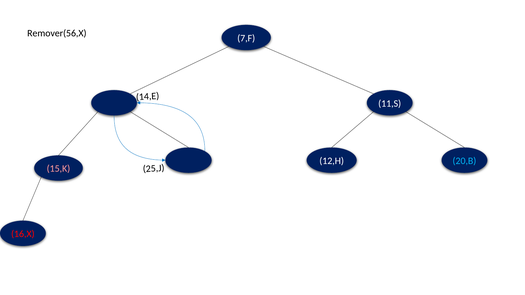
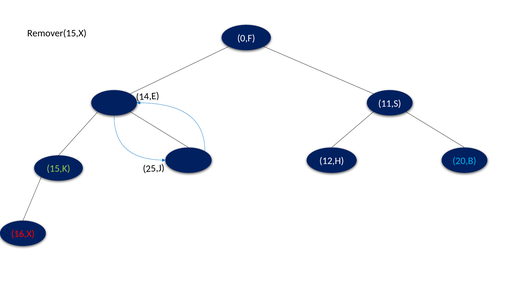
Remover(56,X: Remover(56,X -> Remover(15,X
7,F: 7,F -> 0,F
15,K colour: pink -> light green
